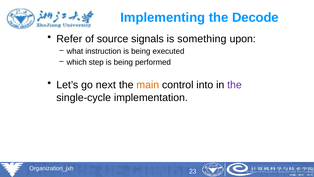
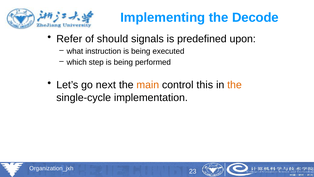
source: source -> should
something: something -> predefined
into: into -> this
the at (234, 85) colour: purple -> orange
